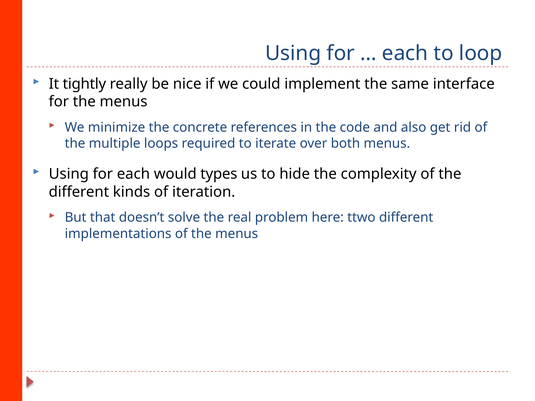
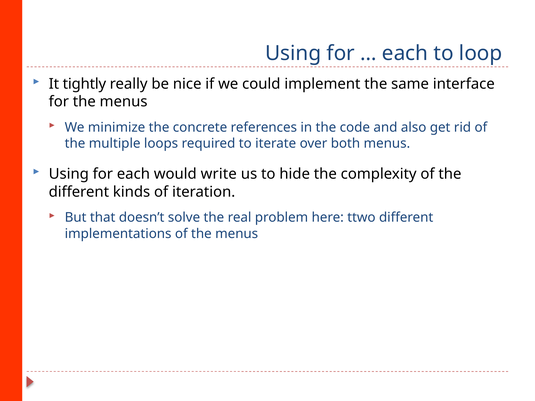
types: types -> write
